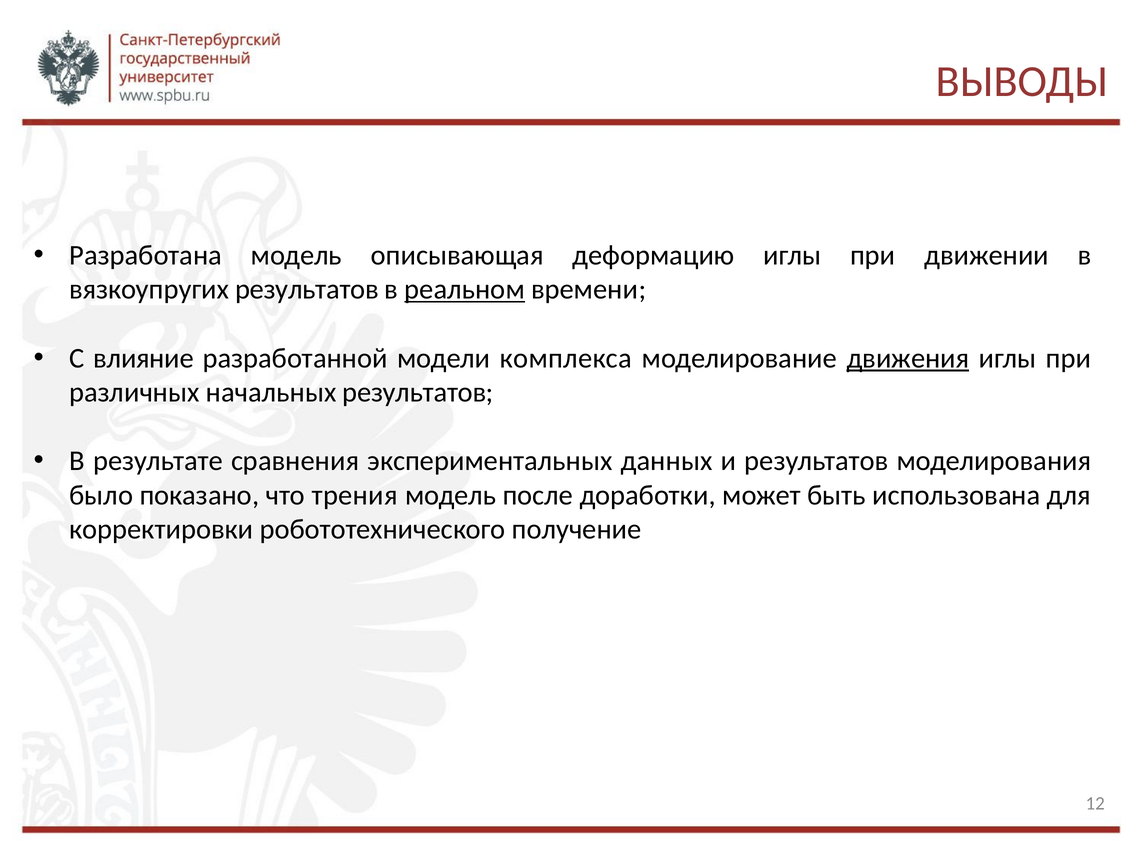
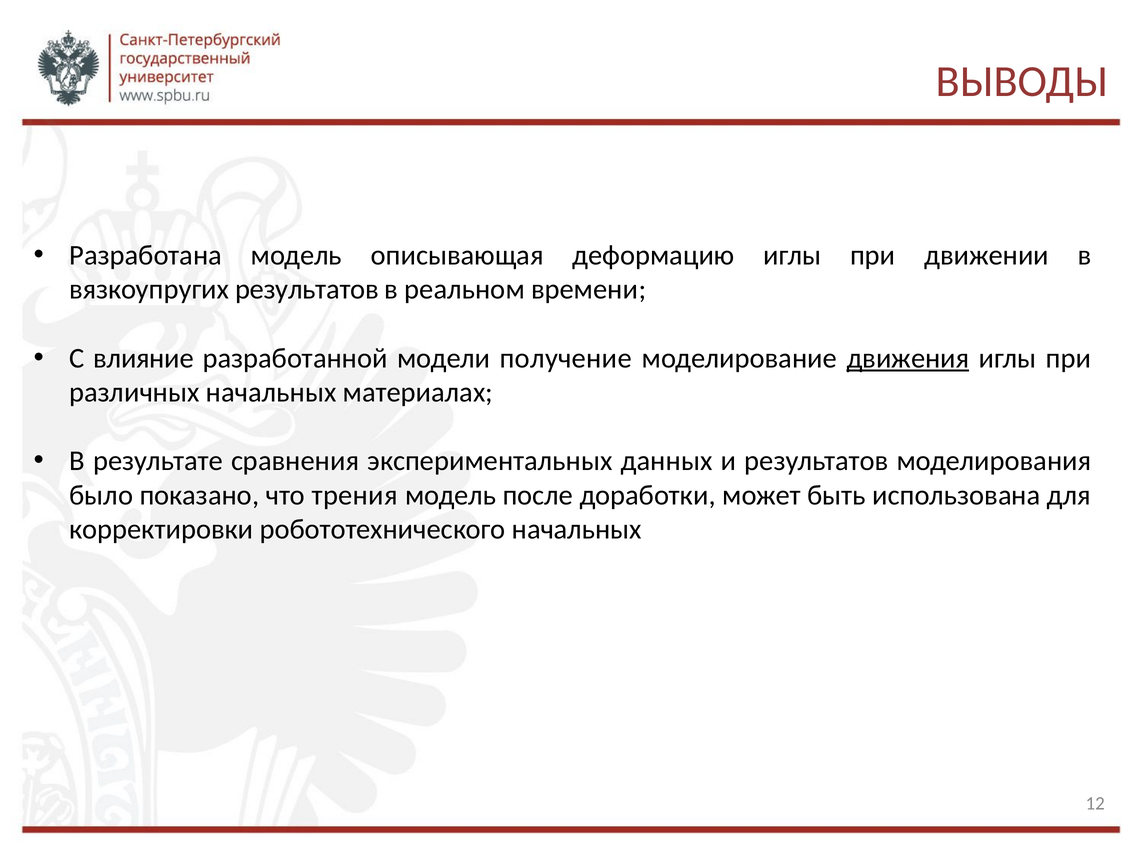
реальном underline: present -> none
комплекса: комплекса -> получение
начальных результатов: результатов -> материалах
робототехнического получение: получение -> начальных
